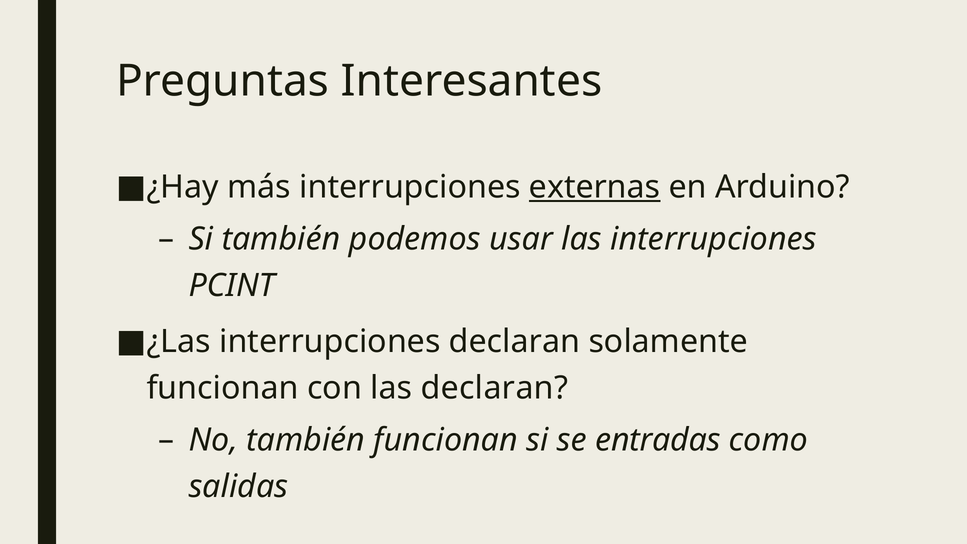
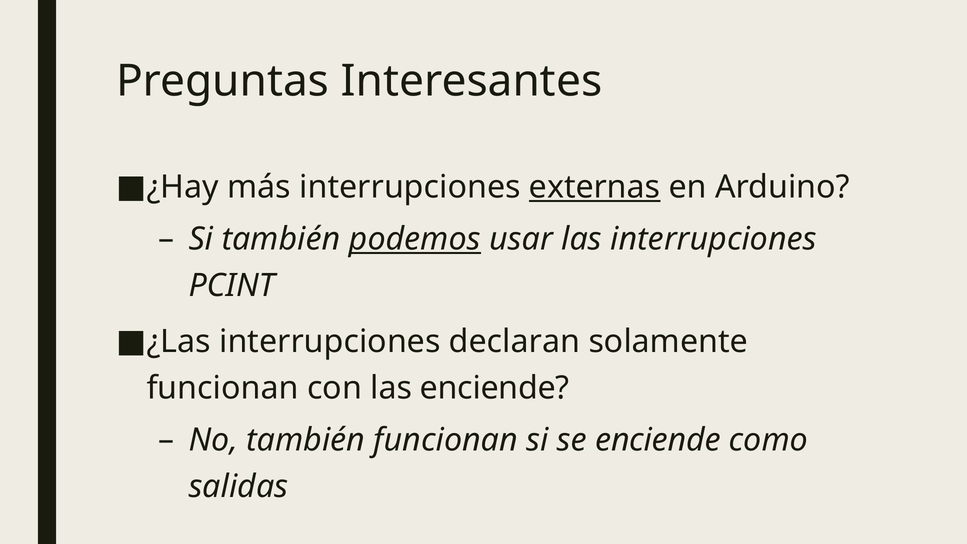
podemos underline: none -> present
las declaran: declaran -> enciende
se entradas: entradas -> enciende
